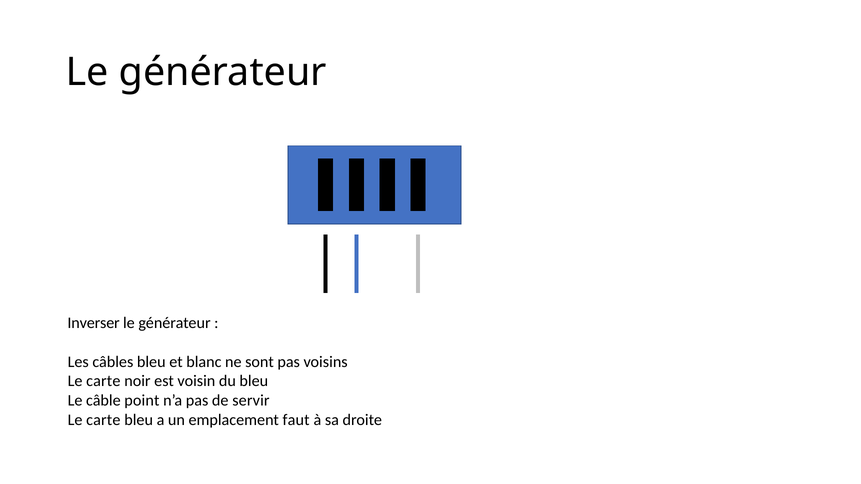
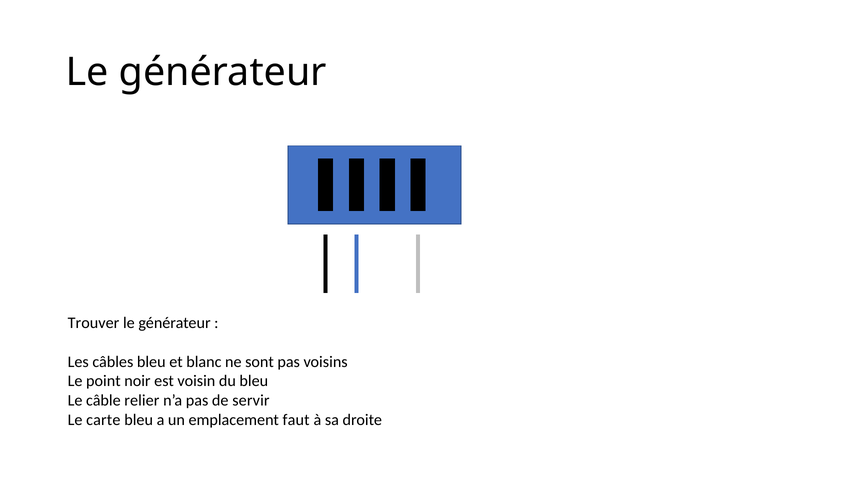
Inverser: Inverser -> Trouver
carte at (103, 381): carte -> point
point: point -> relier
